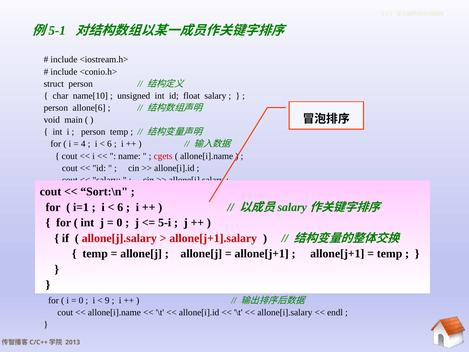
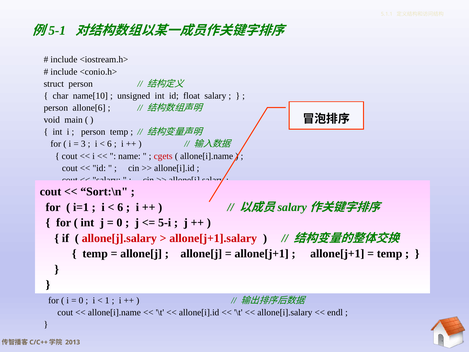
4: 4 -> 3
9: 9 -> 1
